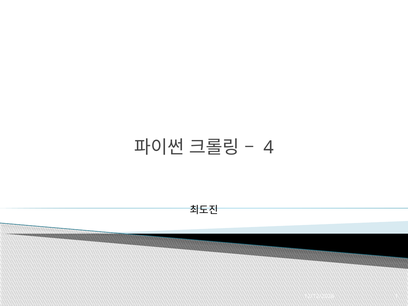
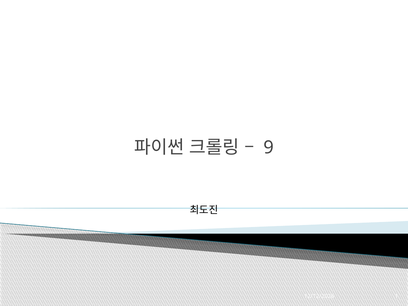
4: 4 -> 9
